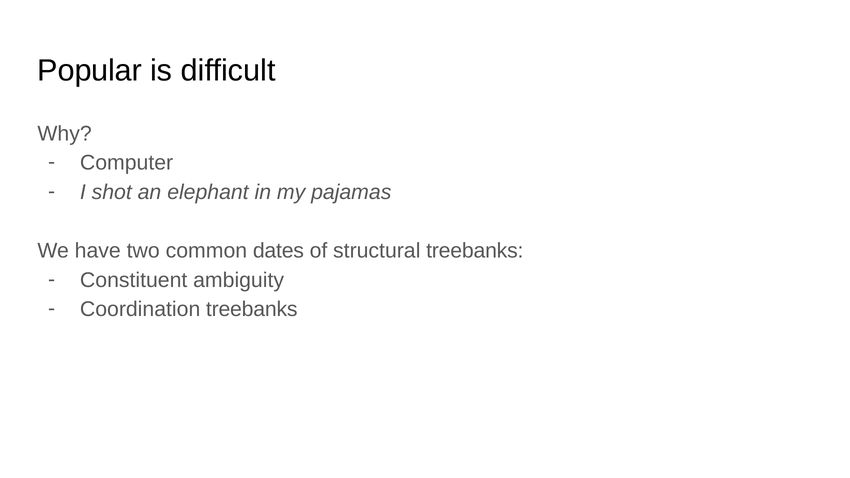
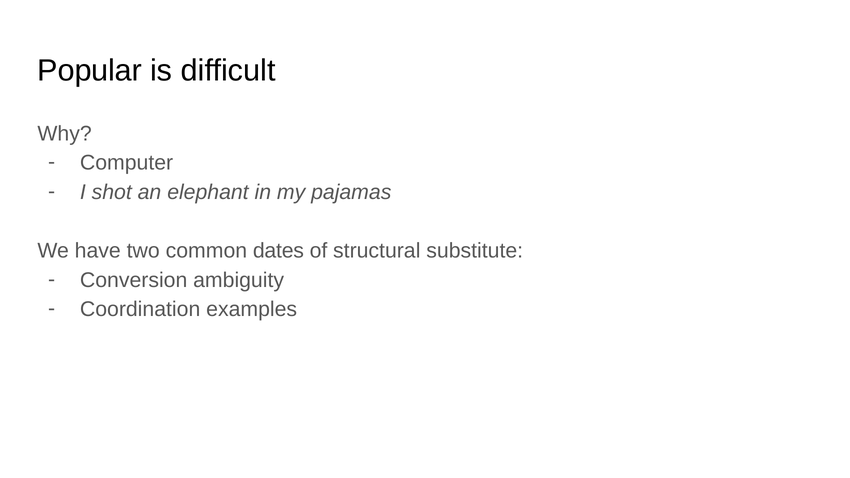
structural treebanks: treebanks -> substitute
Constituent: Constituent -> Conversion
Coordination treebanks: treebanks -> examples
